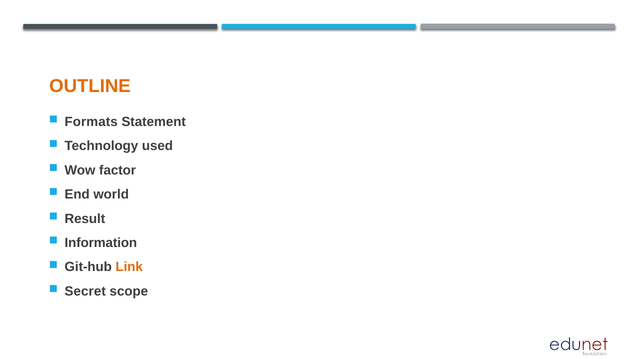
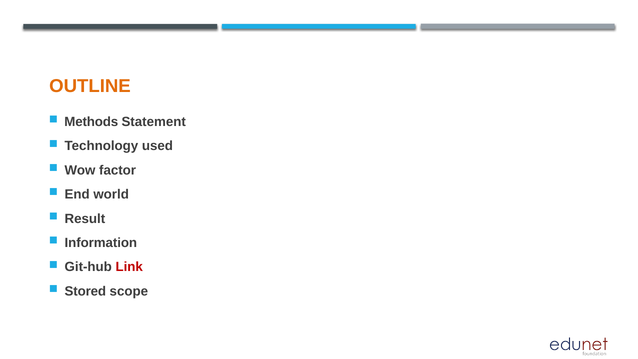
Formats: Formats -> Methods
Link colour: orange -> red
Secret: Secret -> Stored
